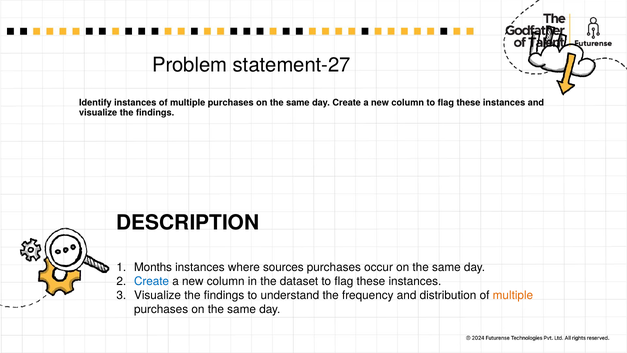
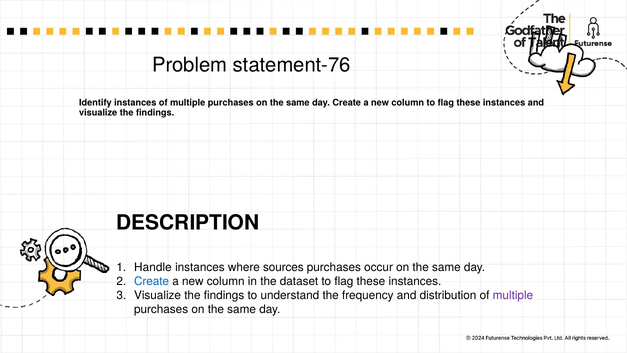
statement-27: statement-27 -> statement-76
Months: Months -> Handle
multiple at (513, 295) colour: orange -> purple
